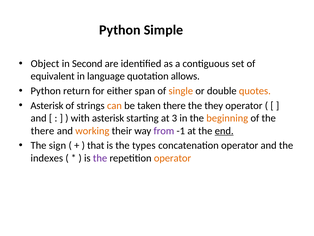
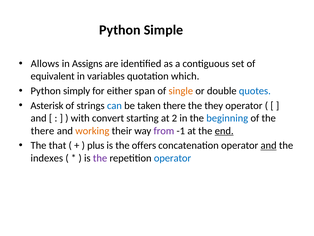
Object: Object -> Allows
Second: Second -> Assigns
language: language -> variables
allows: allows -> which
return: return -> simply
quotes colour: orange -> blue
can colour: orange -> blue
with asterisk: asterisk -> convert
3: 3 -> 2
beginning colour: orange -> blue
sign: sign -> that
that: that -> plus
types: types -> offers
and at (269, 145) underline: none -> present
operator at (173, 158) colour: orange -> blue
